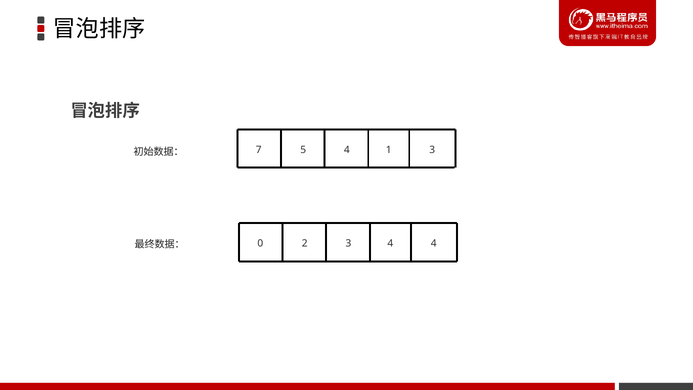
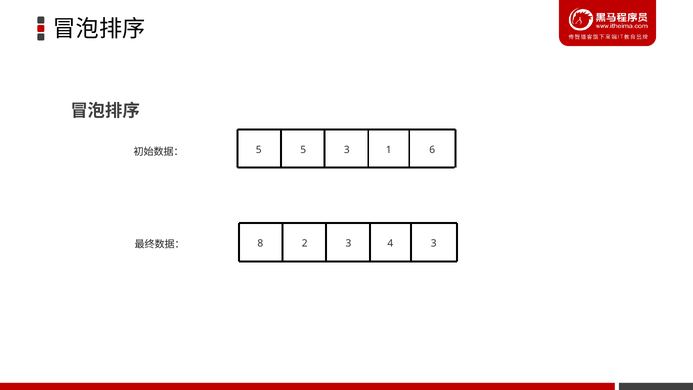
7 at (259, 150): 7 -> 5
5 4: 4 -> 3
1 3: 3 -> 6
0: 0 -> 8
4 4: 4 -> 3
